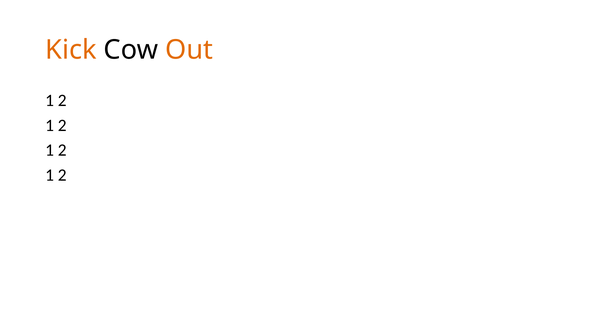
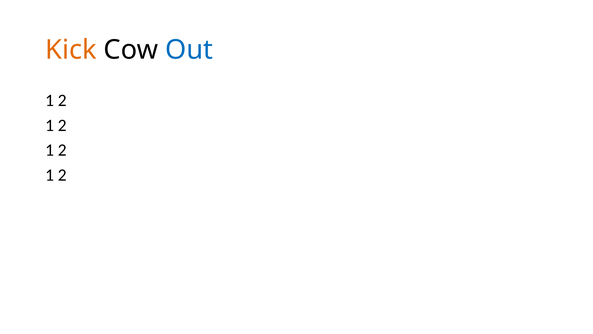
Out colour: orange -> blue
